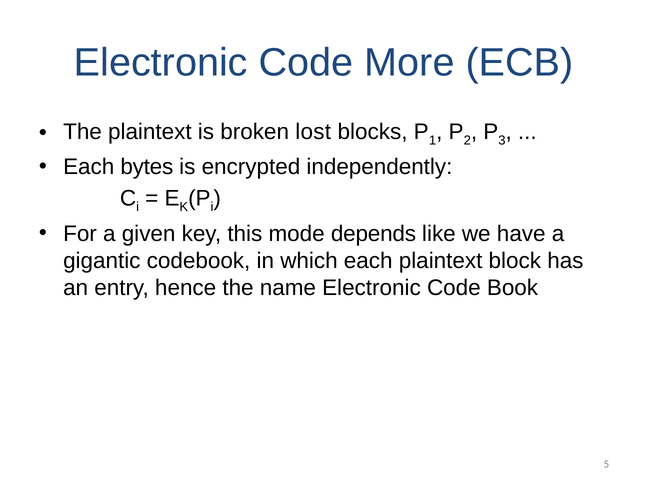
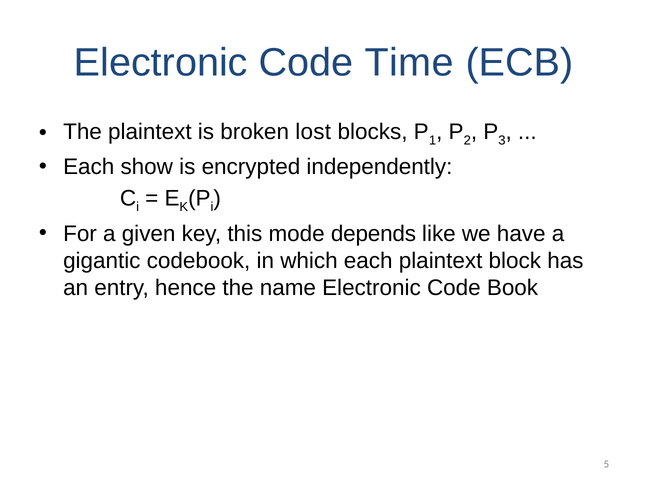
More: More -> Time
bytes: bytes -> show
